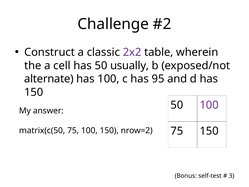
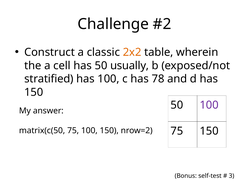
2x2 colour: purple -> orange
alternate: alternate -> stratified
95: 95 -> 78
